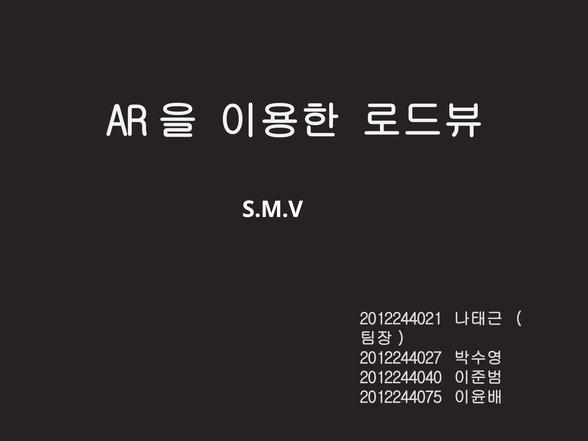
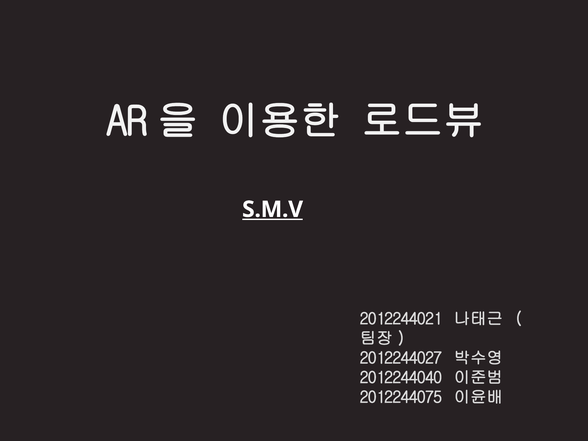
S.M.V underline: none -> present
